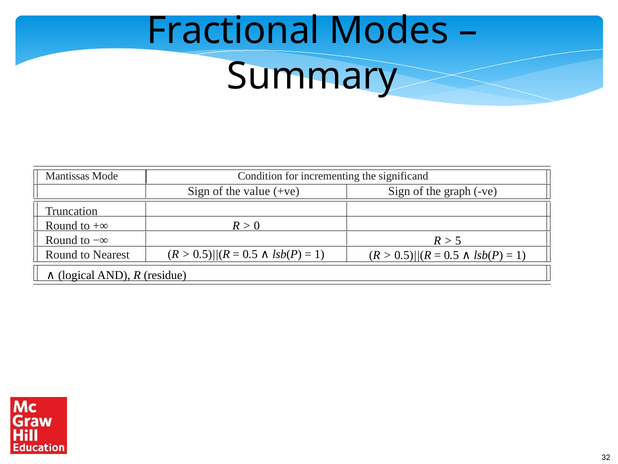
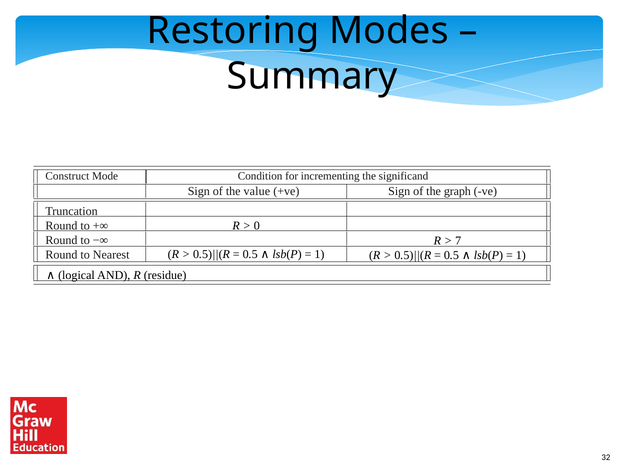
Fractional: Fractional -> Restoring
Mantissas: Mantissas -> Construct
5: 5 -> 7
